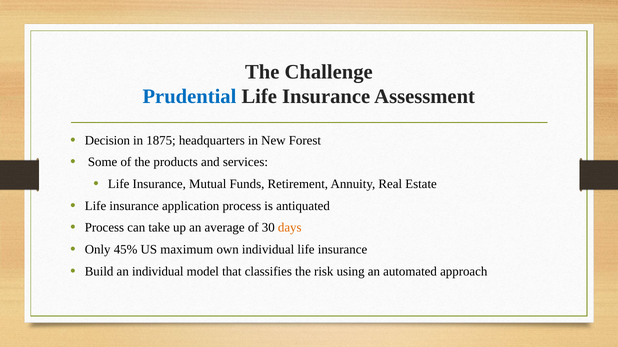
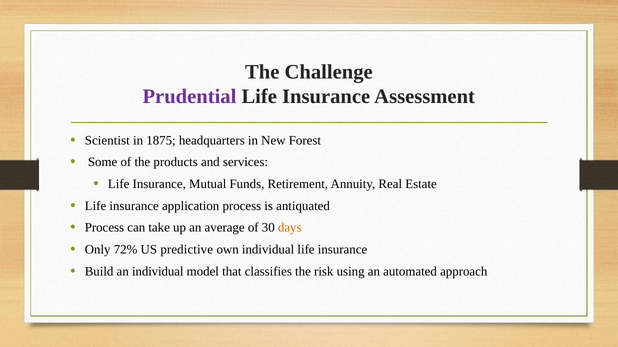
Prudential colour: blue -> purple
Decision: Decision -> Scientist
45%: 45% -> 72%
maximum: maximum -> predictive
